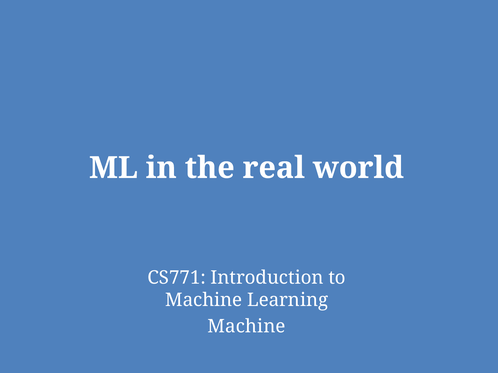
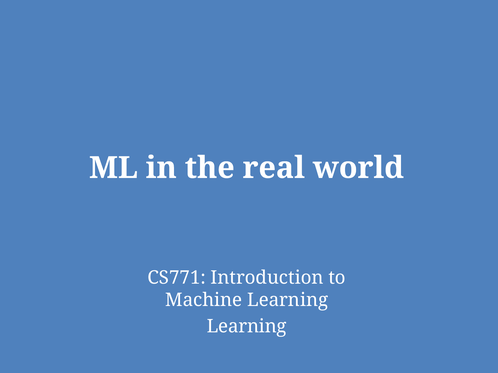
Machine at (247, 327): Machine -> Learning
